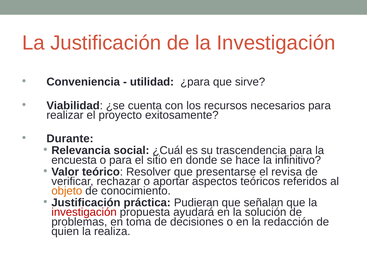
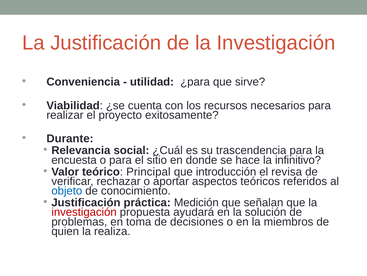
Resolver: Resolver -> Principal
presentarse: presentarse -> introducción
objeto colour: orange -> blue
Pudieran: Pudieran -> Medición
redacción: redacción -> miembros
